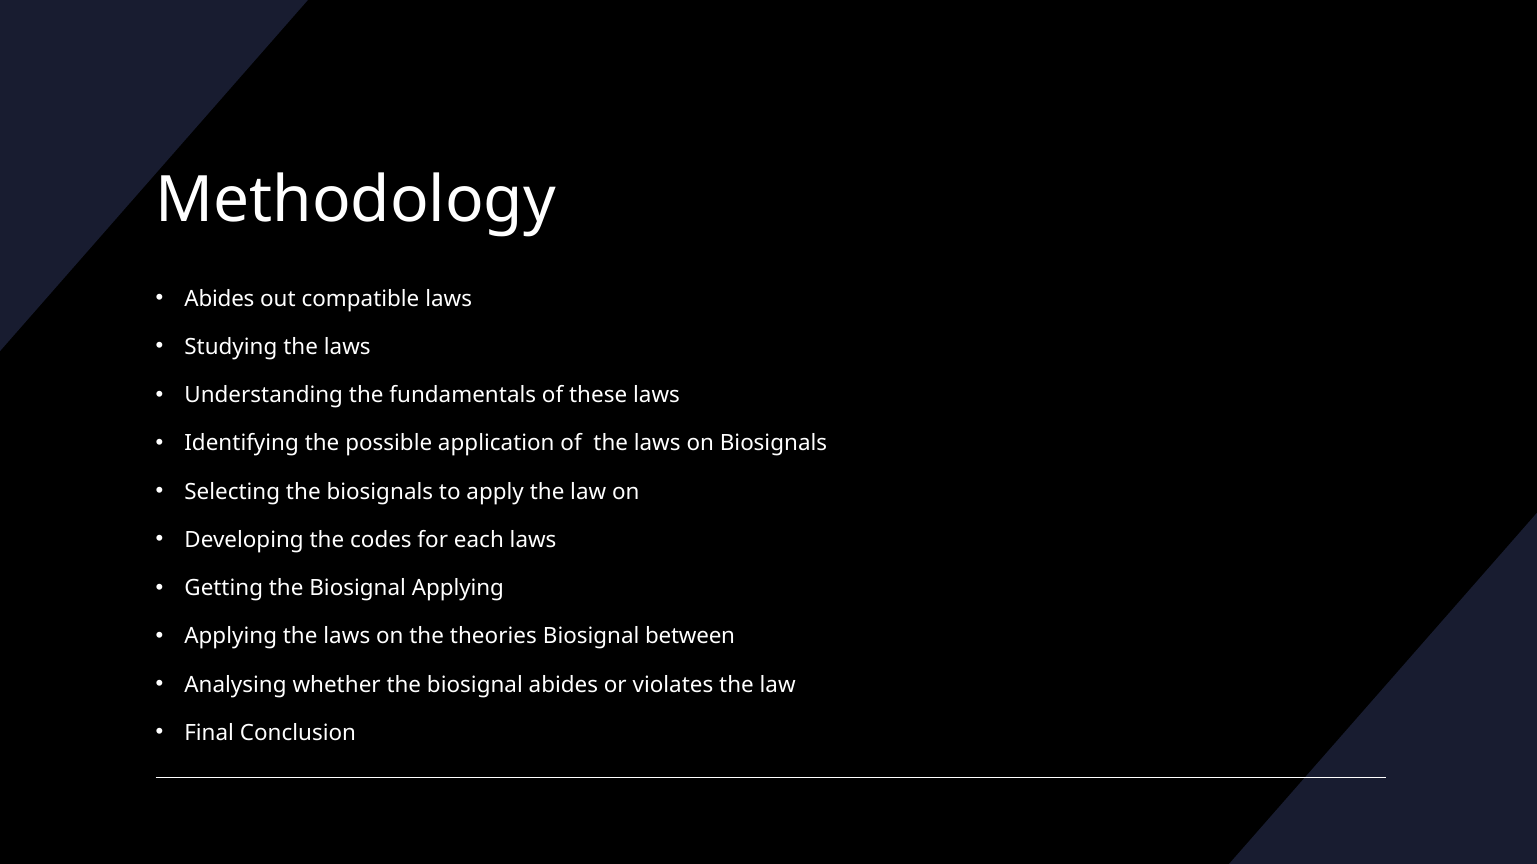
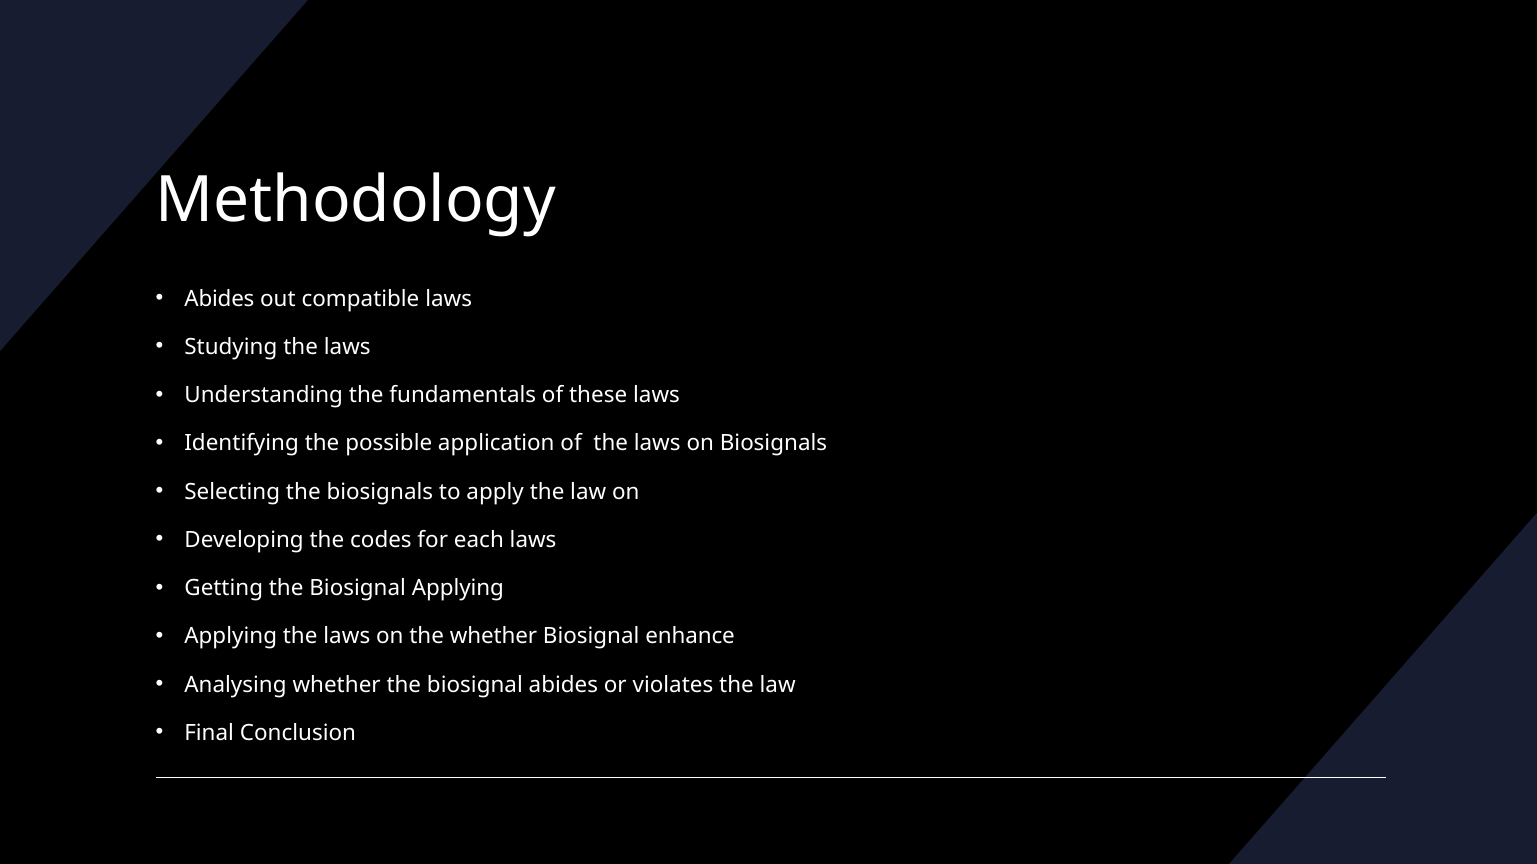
the theories: theories -> whether
between: between -> enhance
